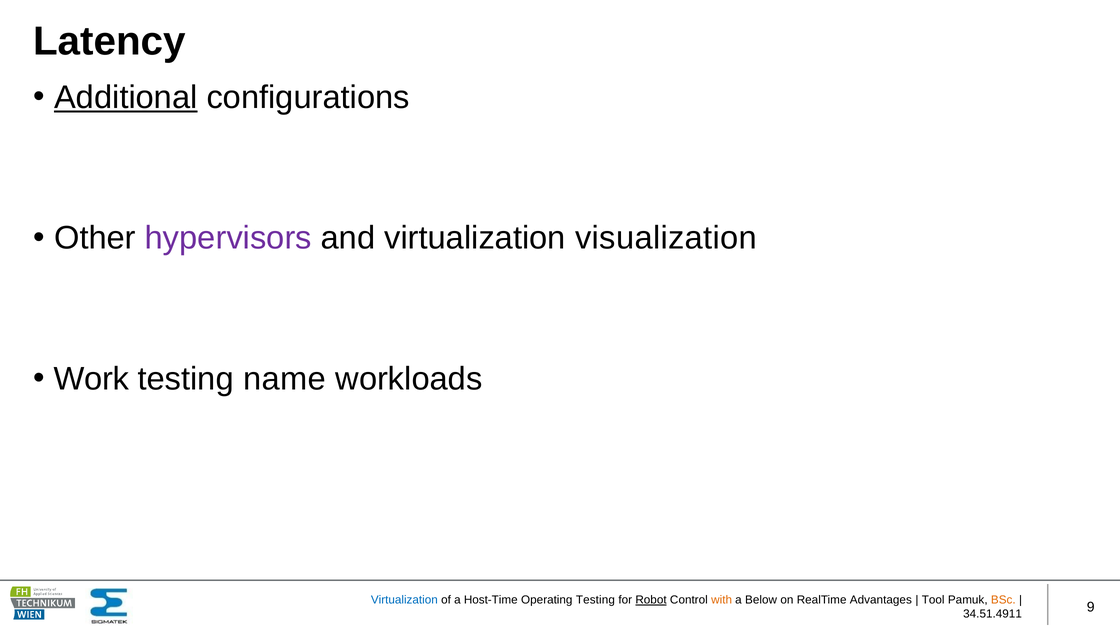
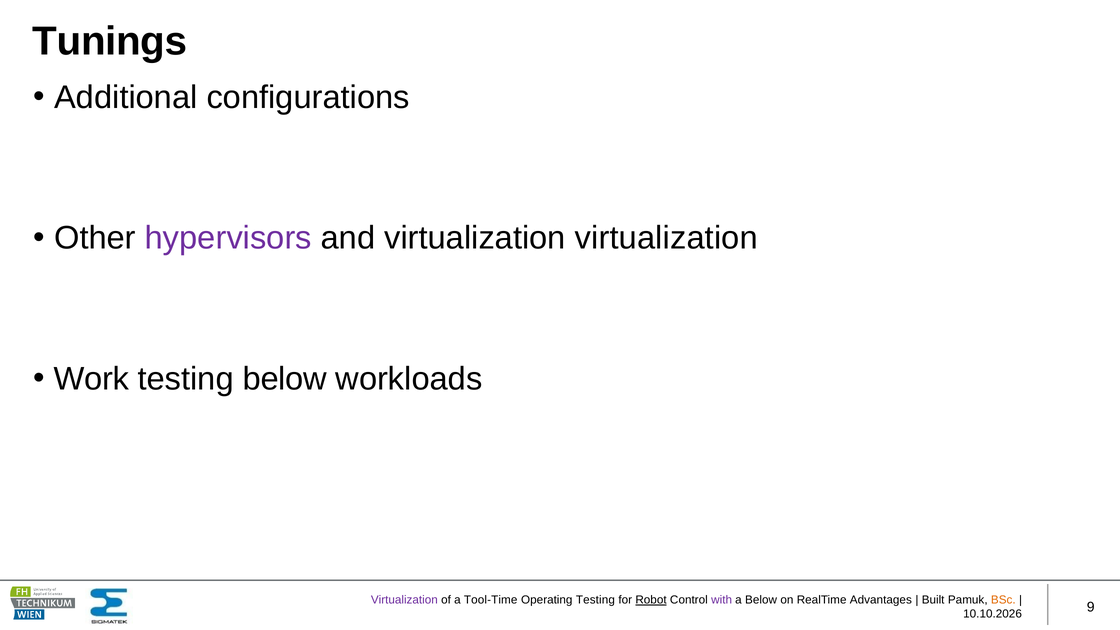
Latency: Latency -> Tunings
Additional underline: present -> none
virtualization visualization: visualization -> virtualization
testing name: name -> below
Virtualization at (404, 600) colour: blue -> purple
Host-Time: Host-Time -> Tool-Time
with colour: orange -> purple
Tool: Tool -> Built
34.51.4911: 34.51.4911 -> 10.10.2026
